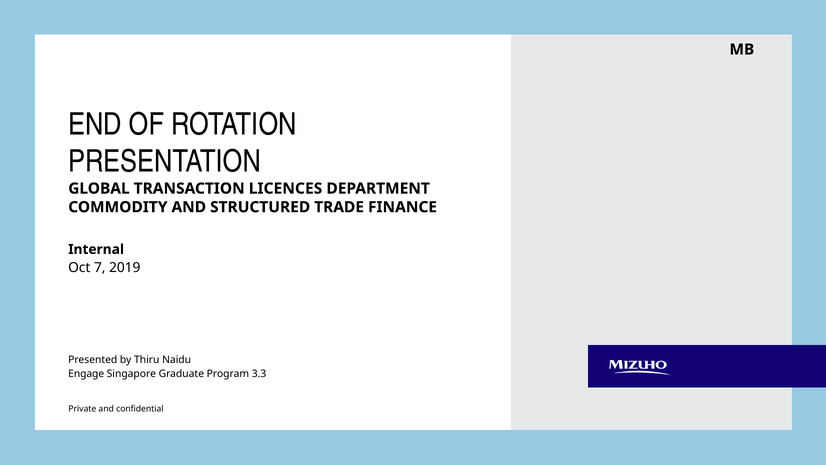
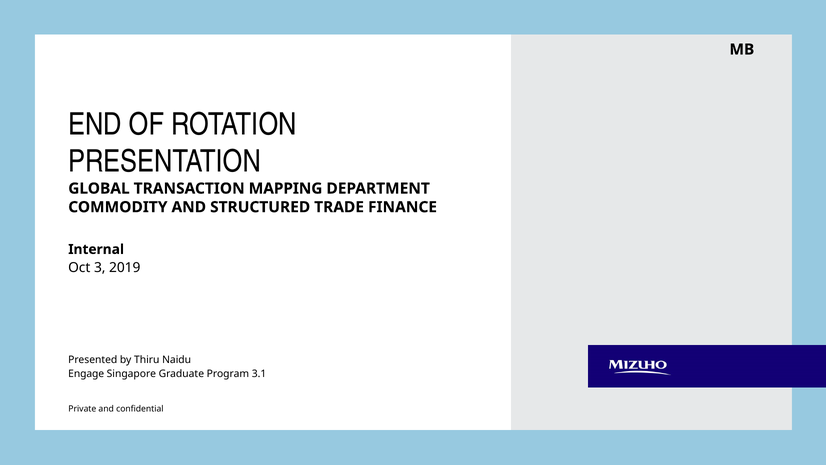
LICENCES: LICENCES -> MAPPING
7: 7 -> 3
3.3: 3.3 -> 3.1
